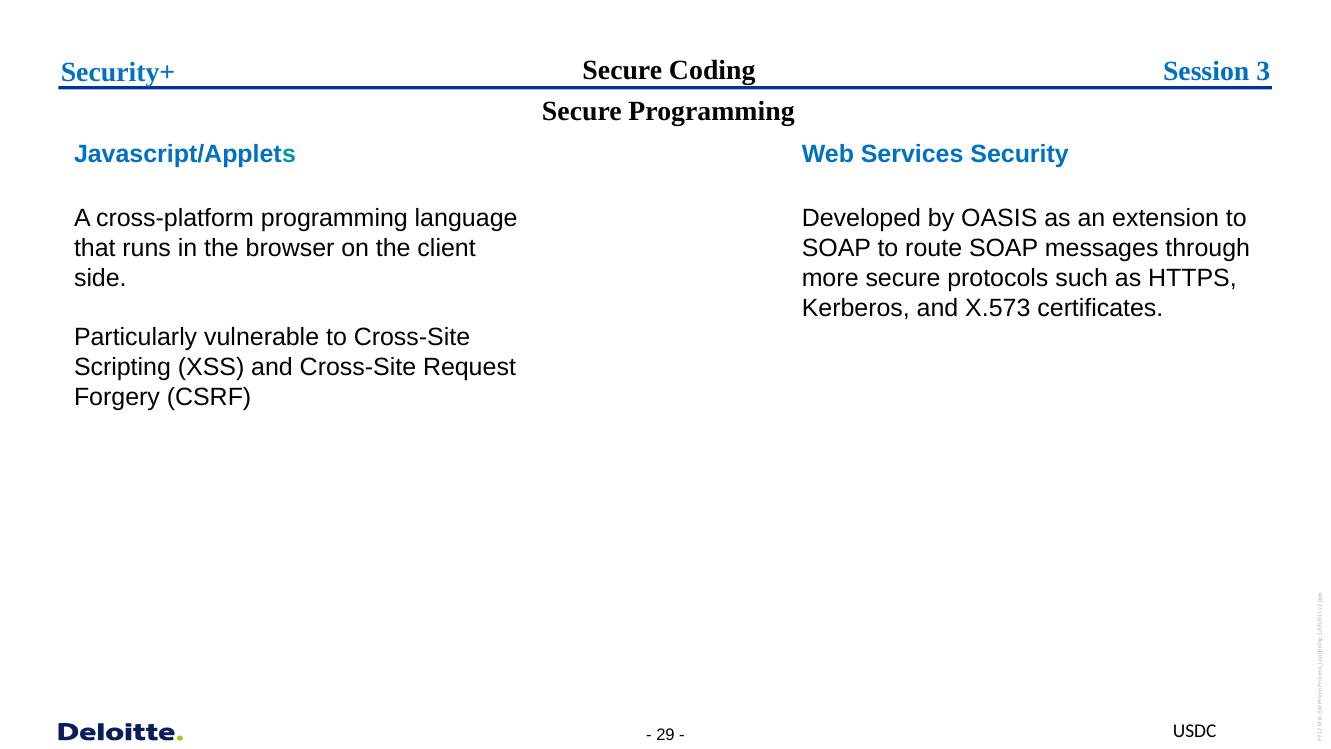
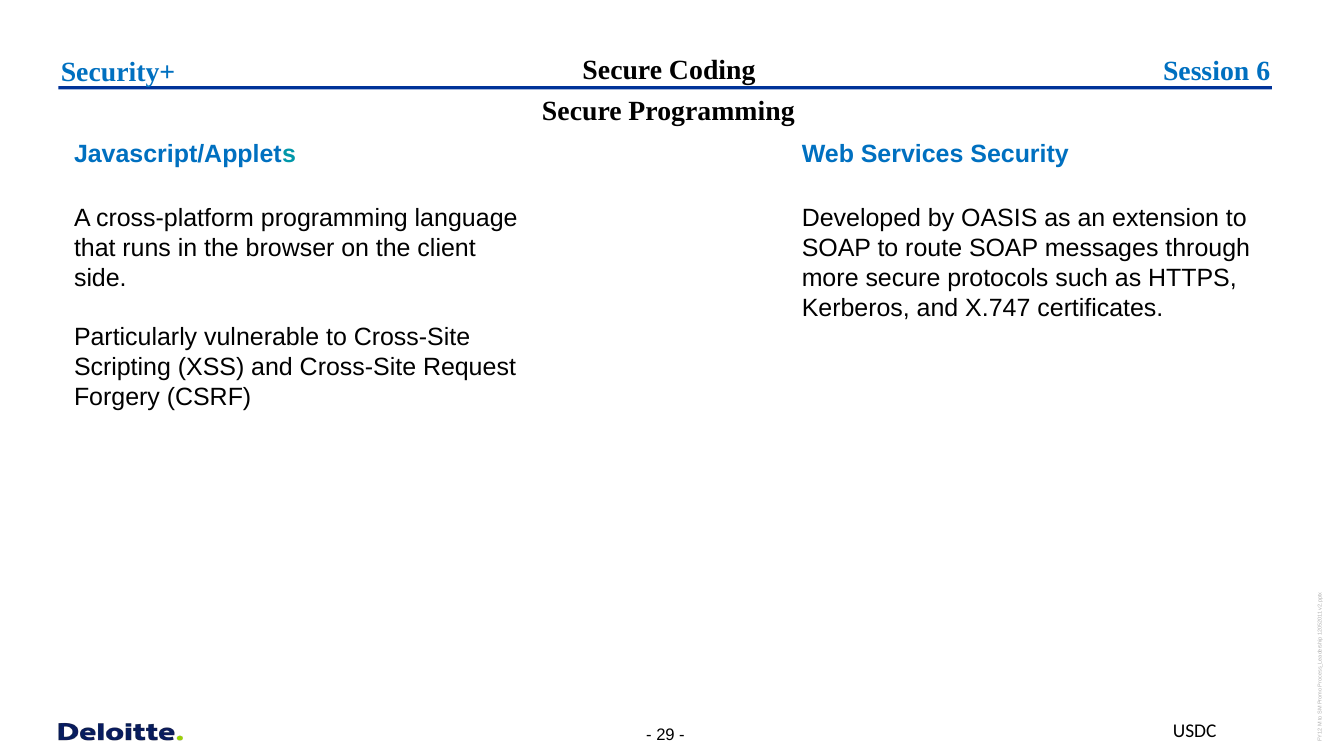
3: 3 -> 6
X.573: X.573 -> X.747
